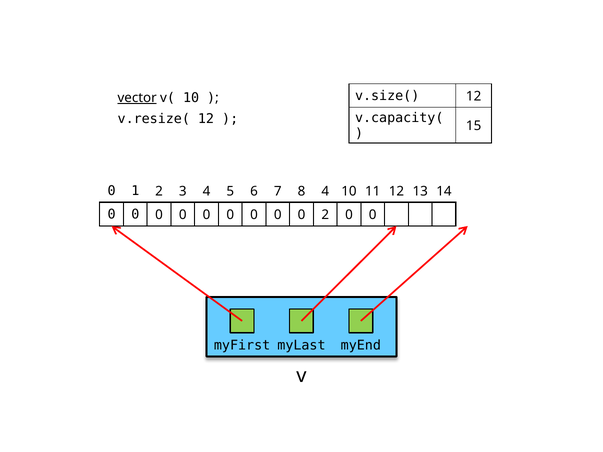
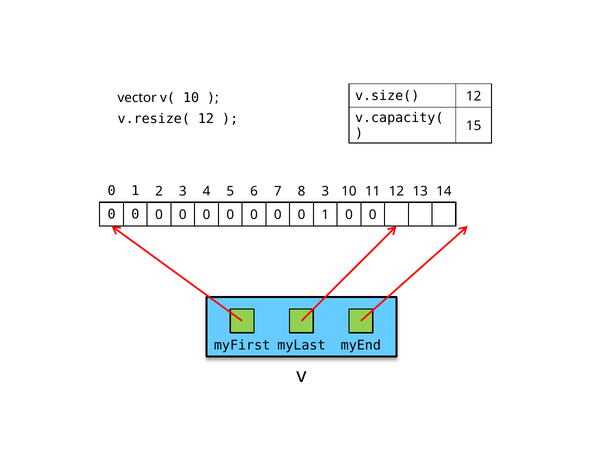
vector underline: present -> none
8 4: 4 -> 3
0 0 2: 2 -> 1
